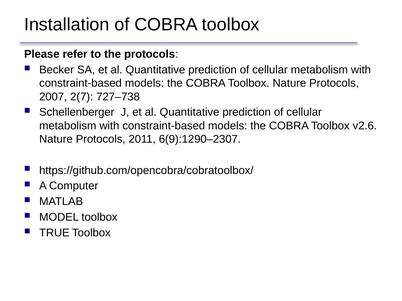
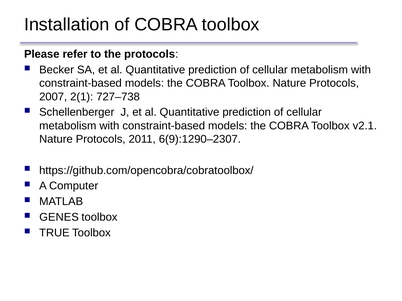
2(7: 2(7 -> 2(1
v2.6: v2.6 -> v2.1
MODEL: MODEL -> GENES
